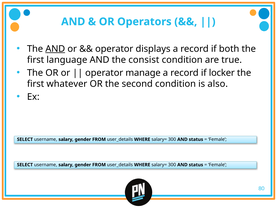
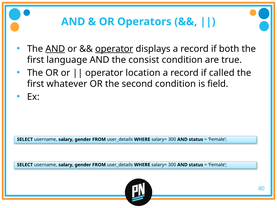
operator at (114, 49) underline: none -> present
manage: manage -> location
locker: locker -> called
also: also -> field
